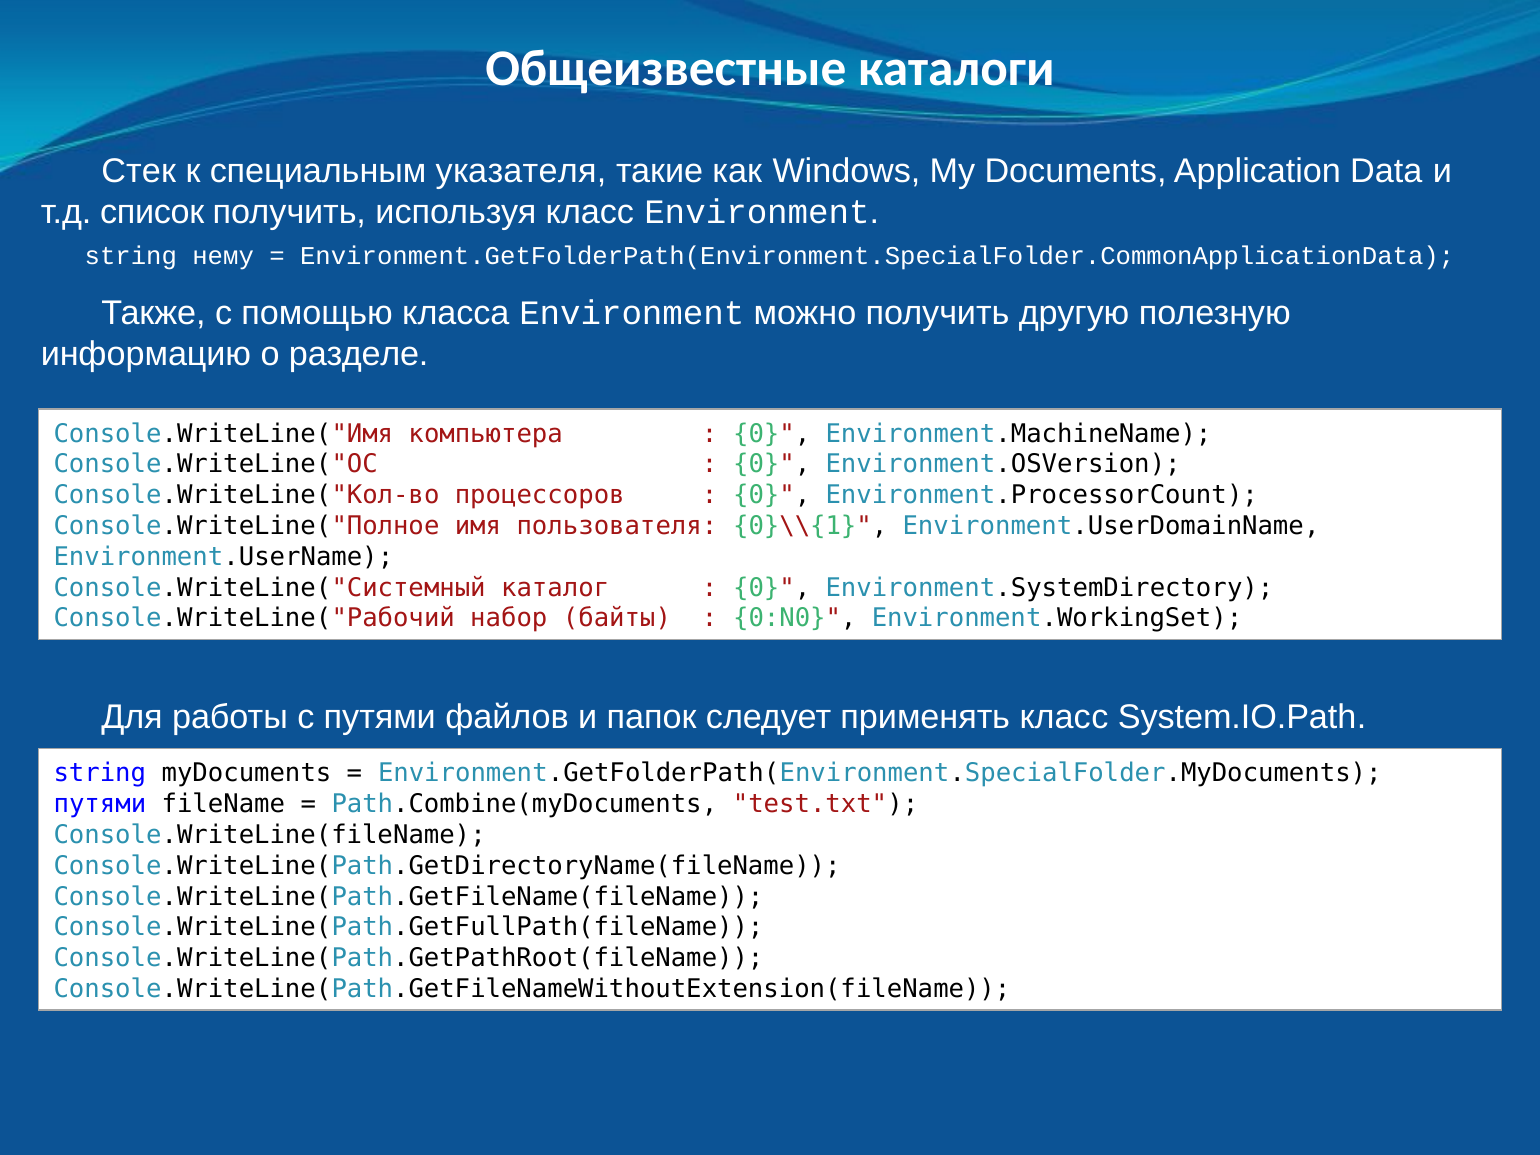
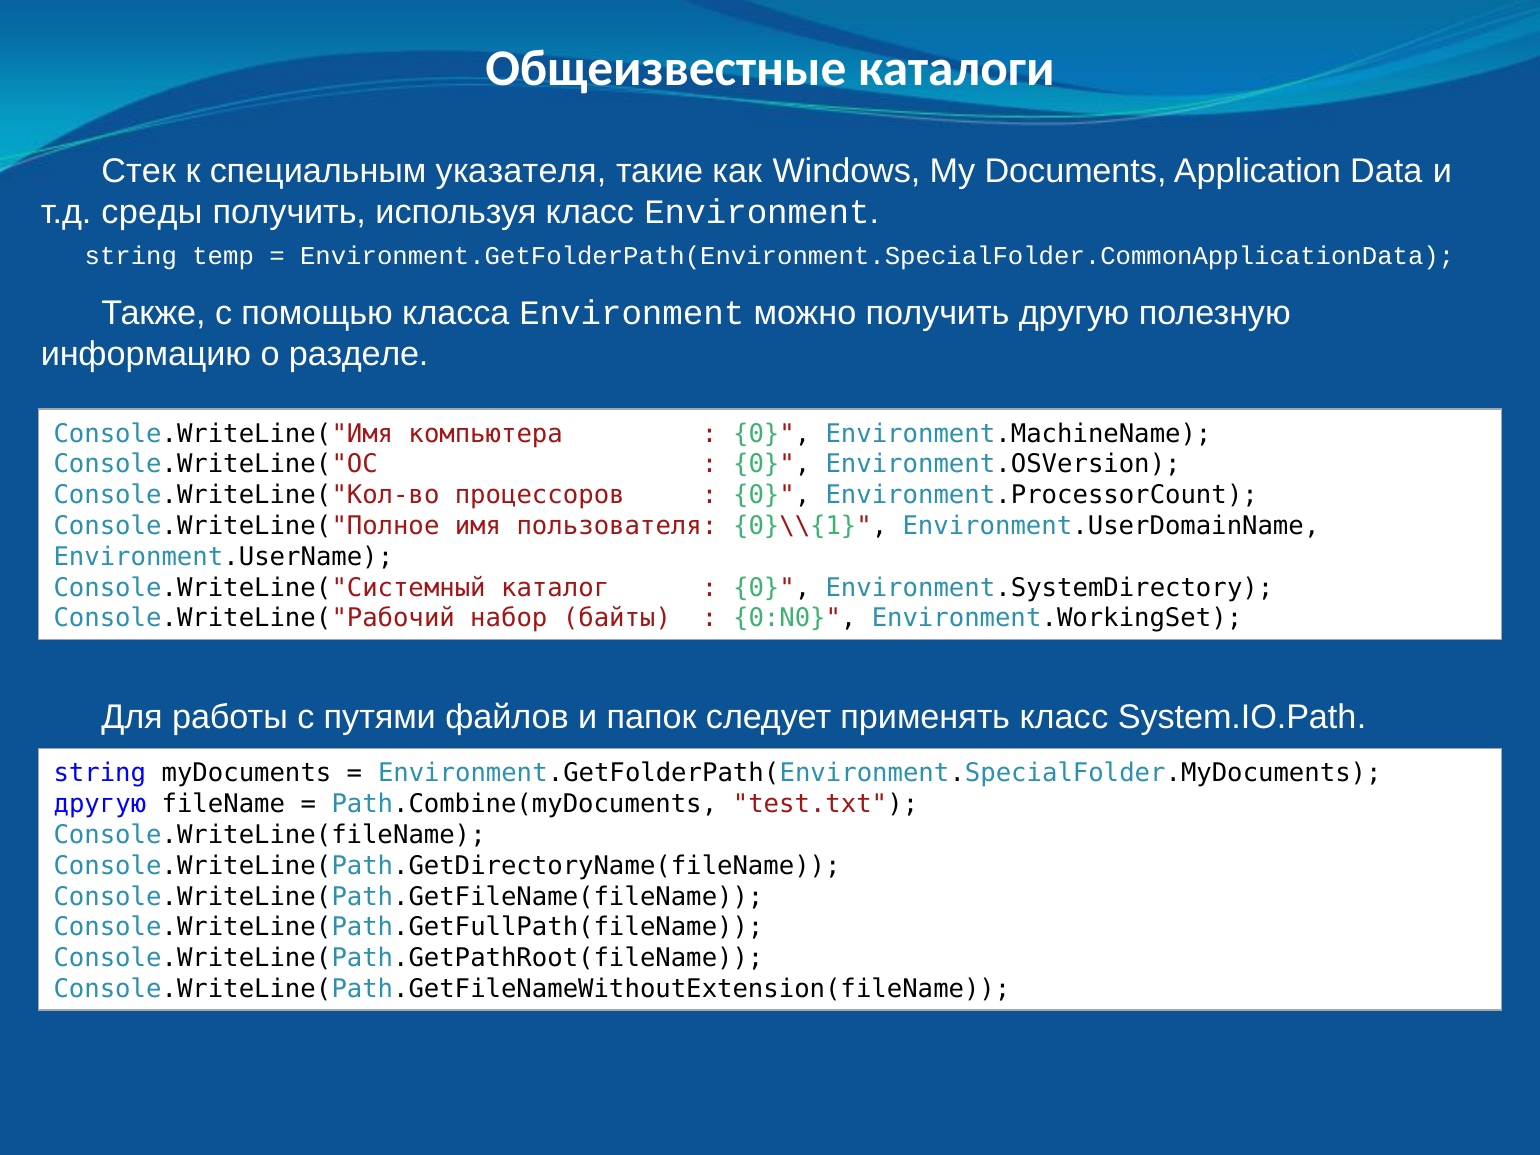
список: список -> среды
нему: нему -> temp
путями at (100, 804): путями -> другую
